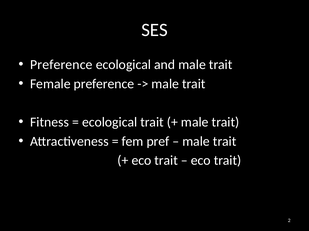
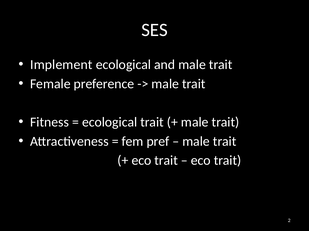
Preference at (61, 65): Preference -> Implement
